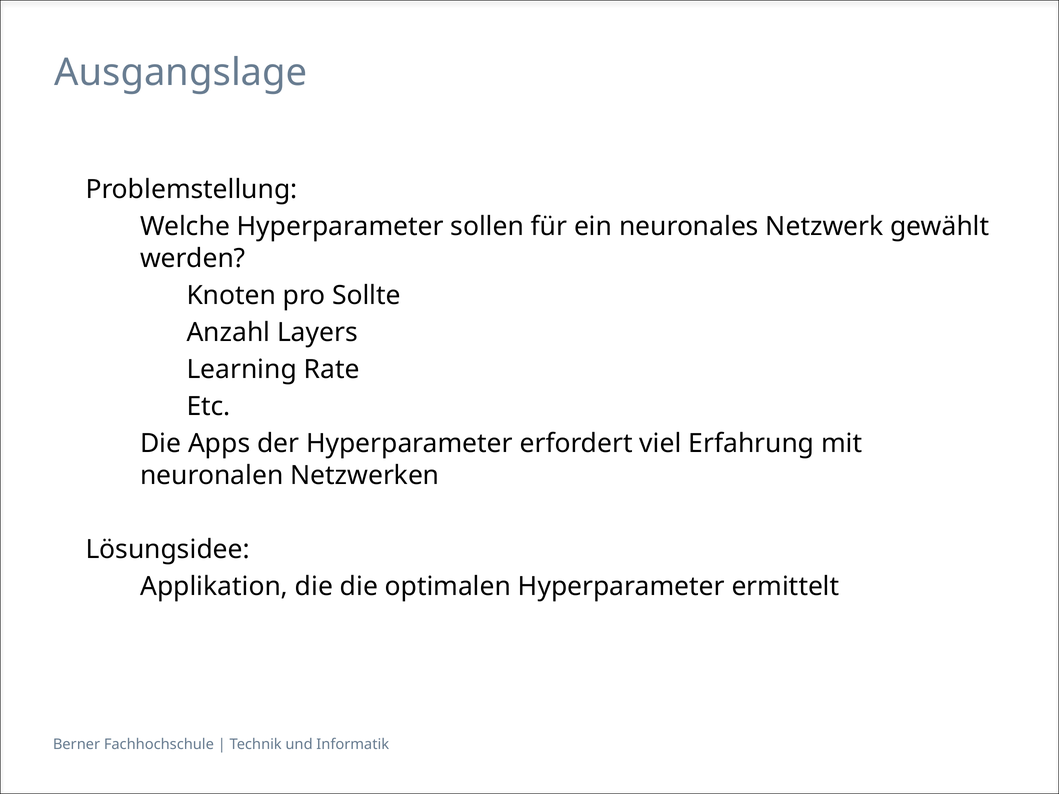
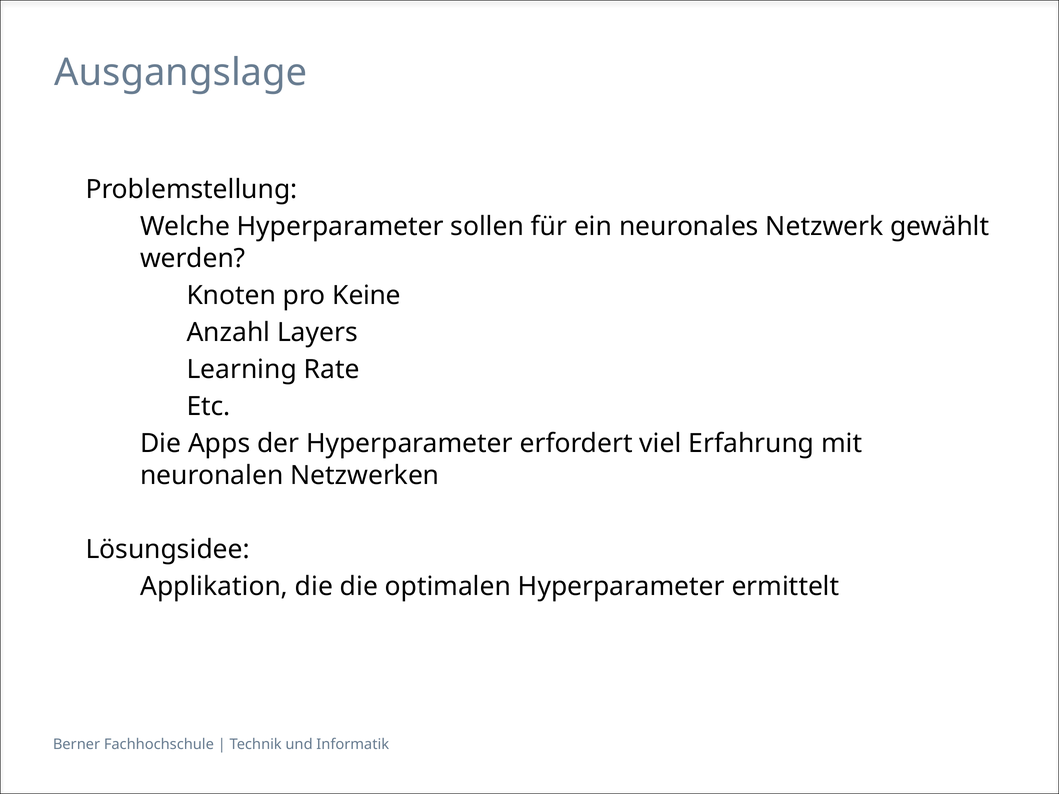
Sollte: Sollte -> Keine
